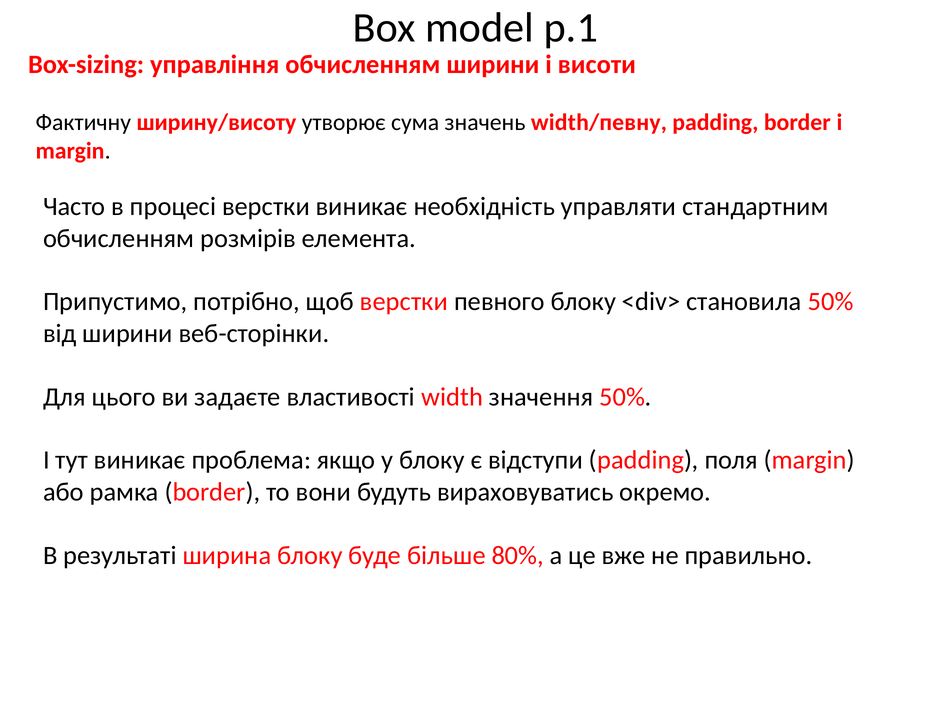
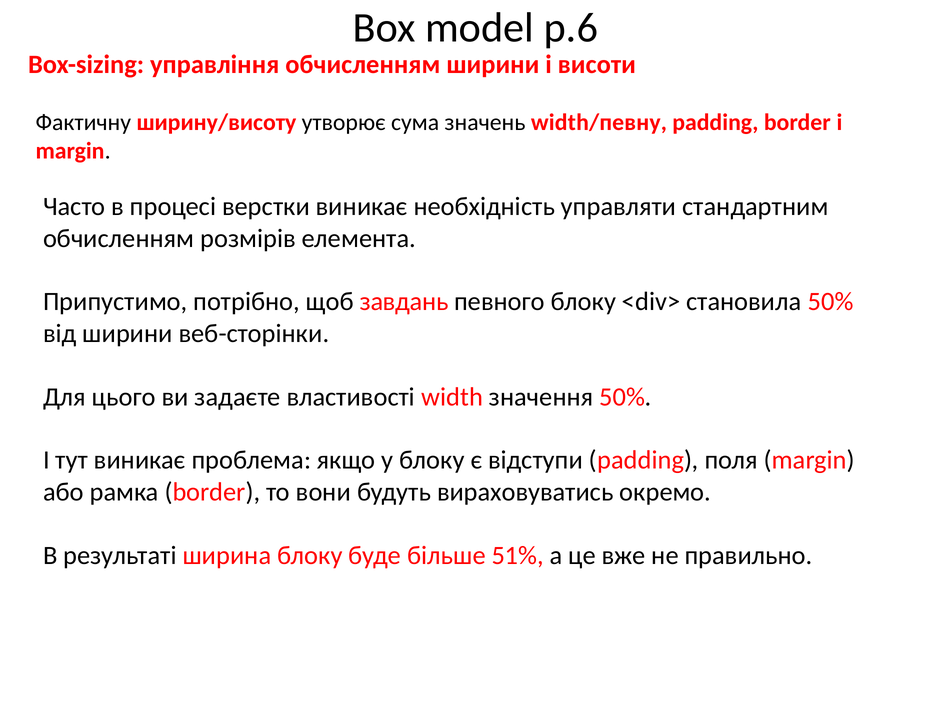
p.1: p.1 -> p.6
щоб верстки: верстки -> завдань
80%: 80% -> 51%
